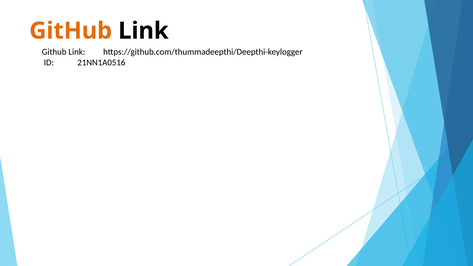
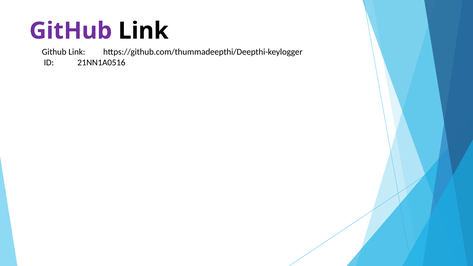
GitHub at (71, 31) colour: orange -> purple
